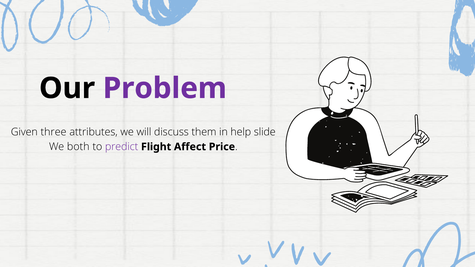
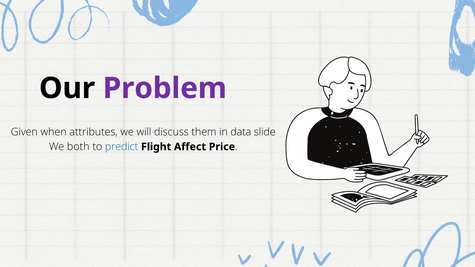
three: three -> when
help: help -> data
predict colour: purple -> blue
